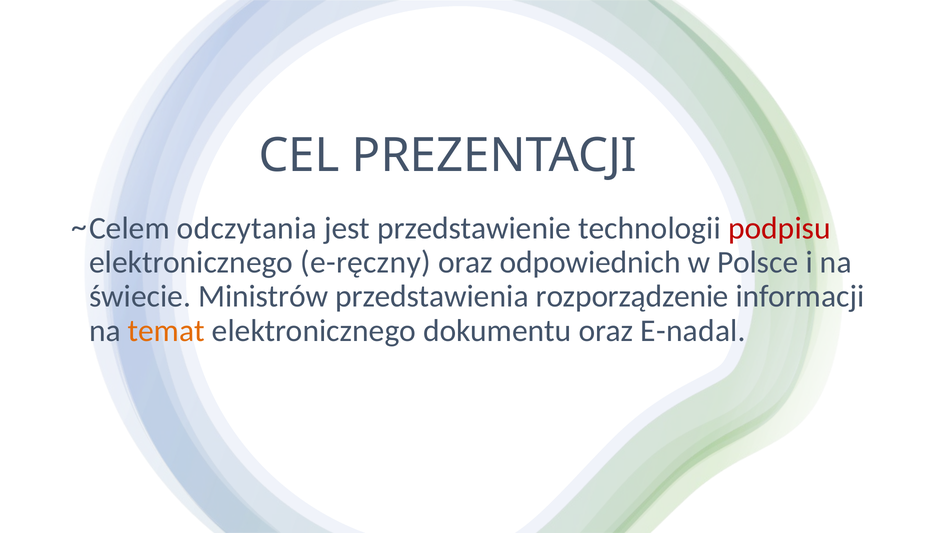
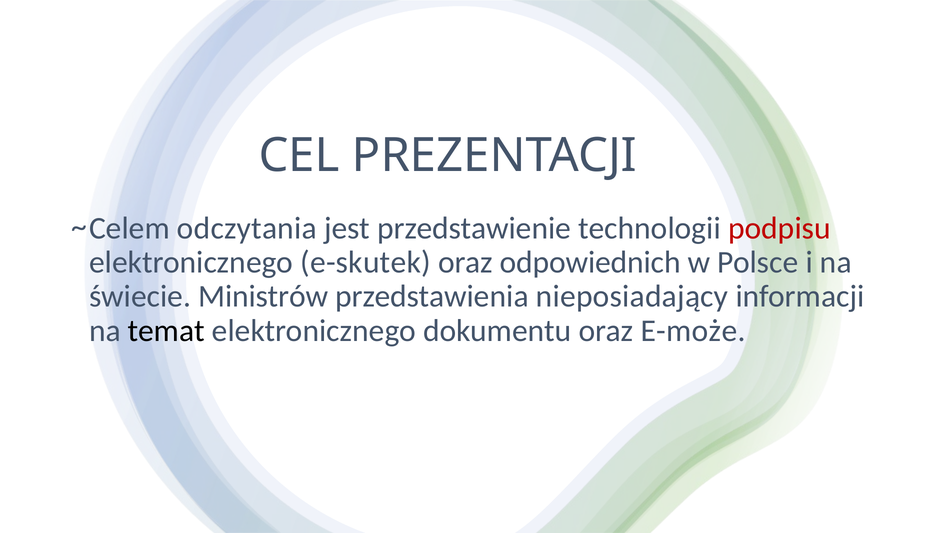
e-ręczny: e-ręczny -> e-skutek
rozporządzenie: rozporządzenie -> nieposiadający
temat colour: orange -> black
E-nadal: E-nadal -> E-może
